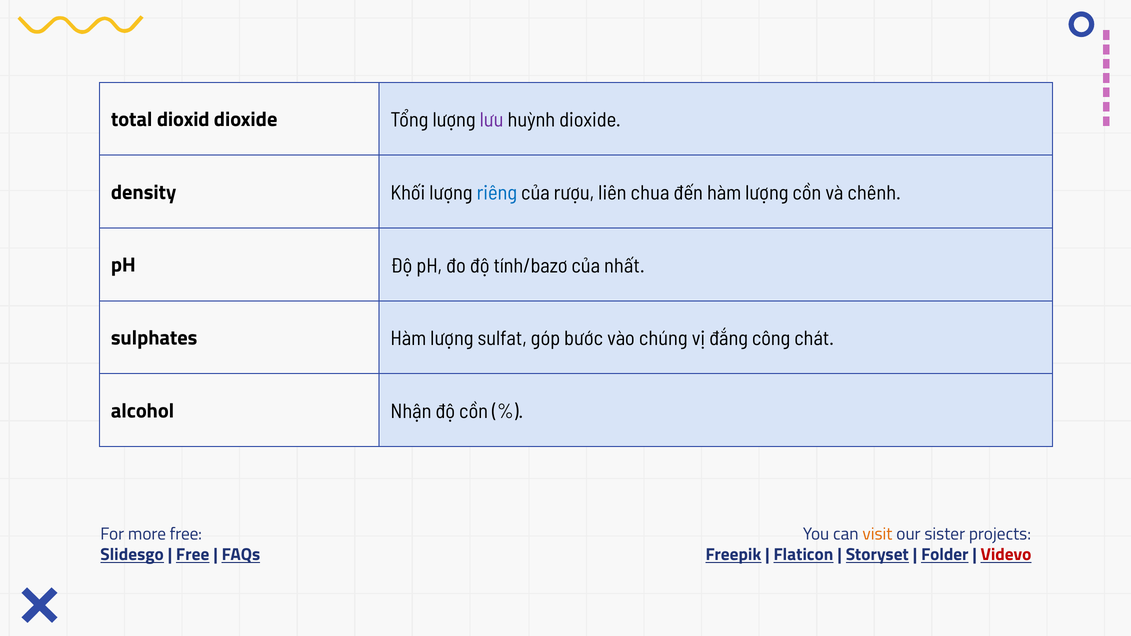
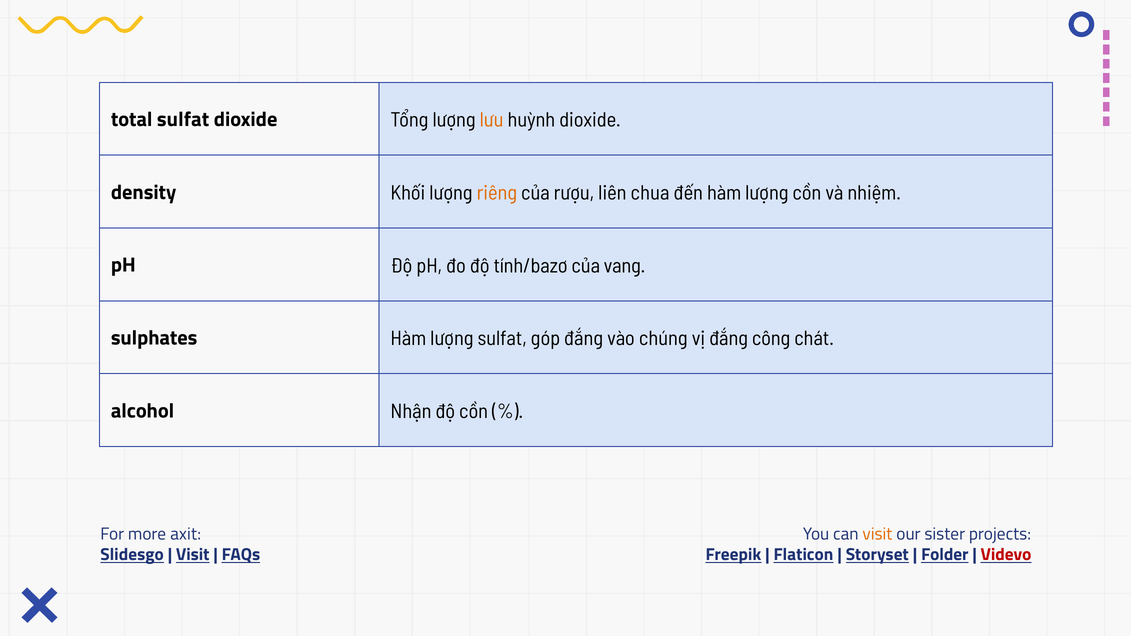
total dioxid: dioxid -> sulfat
lưu colour: purple -> orange
riêng colour: blue -> orange
chênh: chênh -> nhiệm
nhất: nhất -> vang
góp bước: bước -> đắng
more free: free -> axit
Free at (193, 555): Free -> Visit
